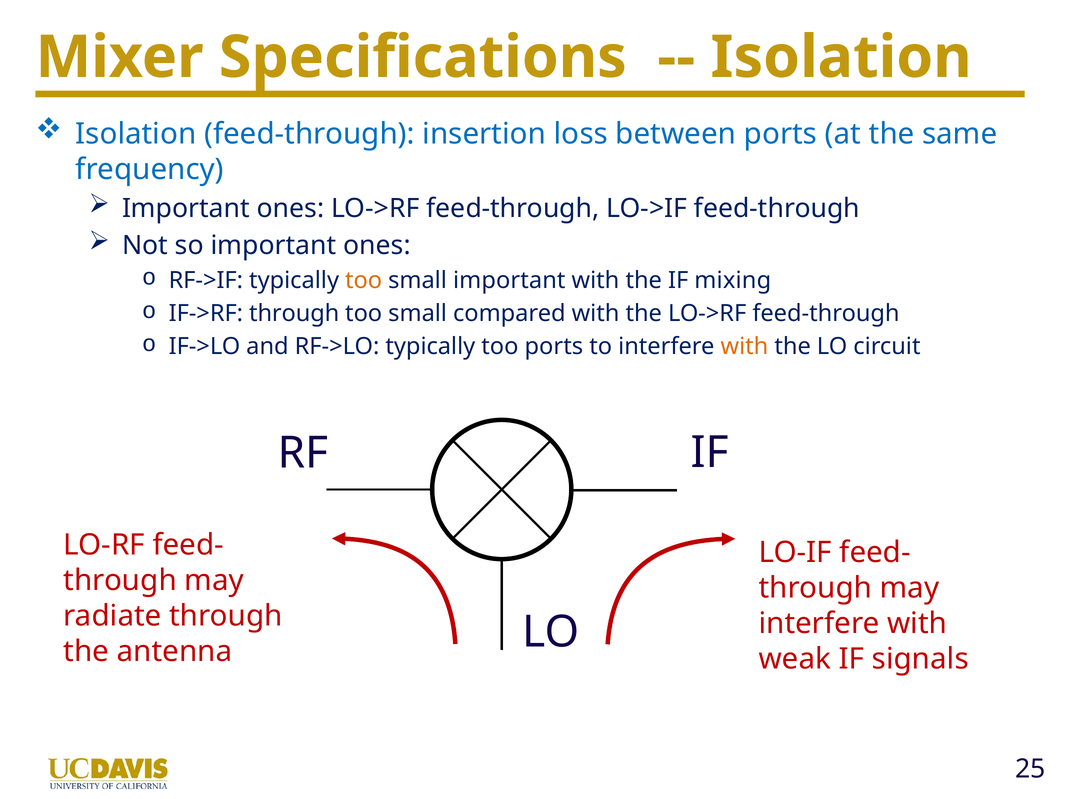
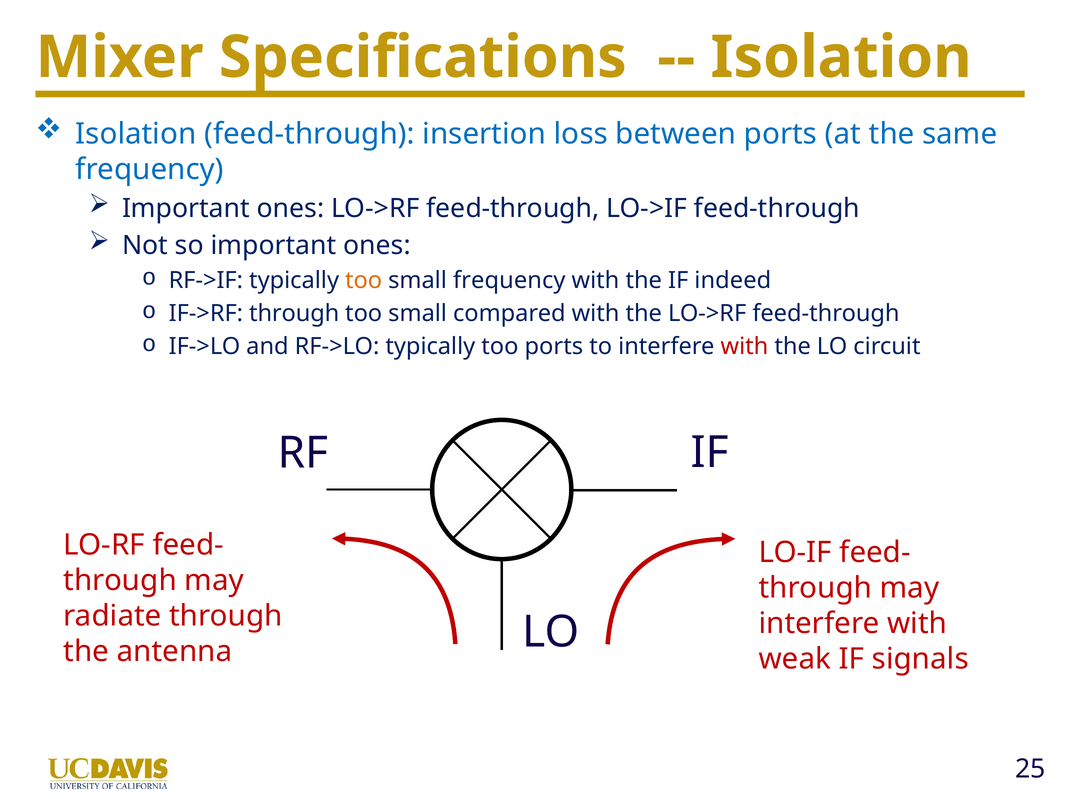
small important: important -> frequency
mixing: mixing -> indeed
with at (744, 346) colour: orange -> red
